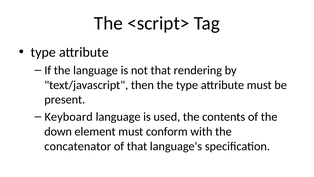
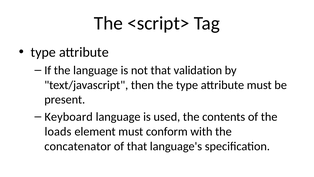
rendering: rendering -> validation
down: down -> loads
